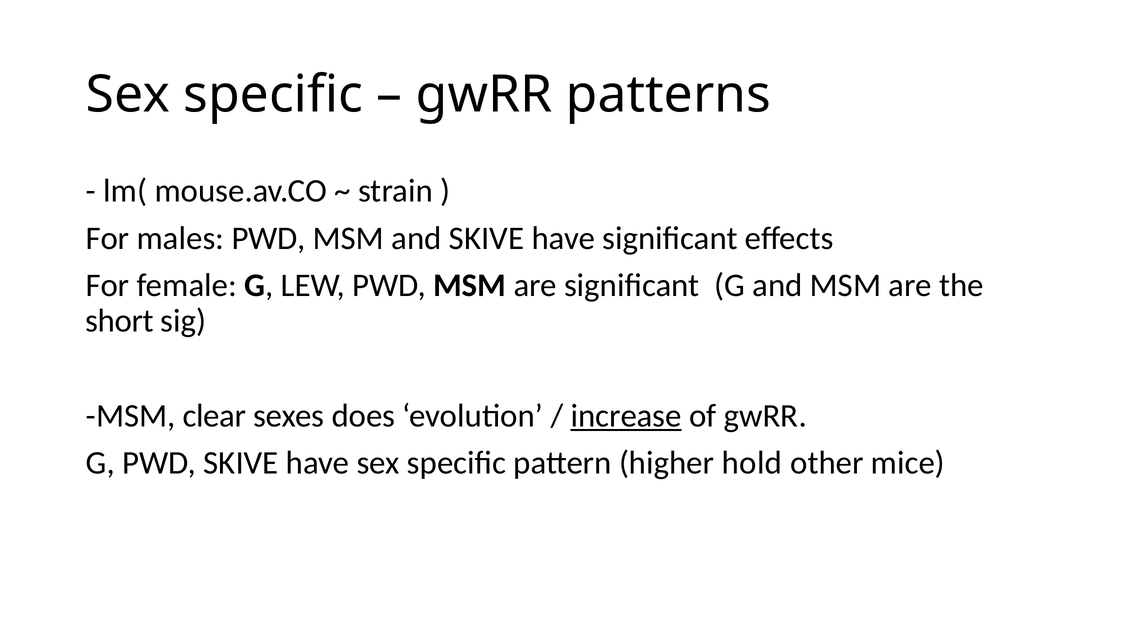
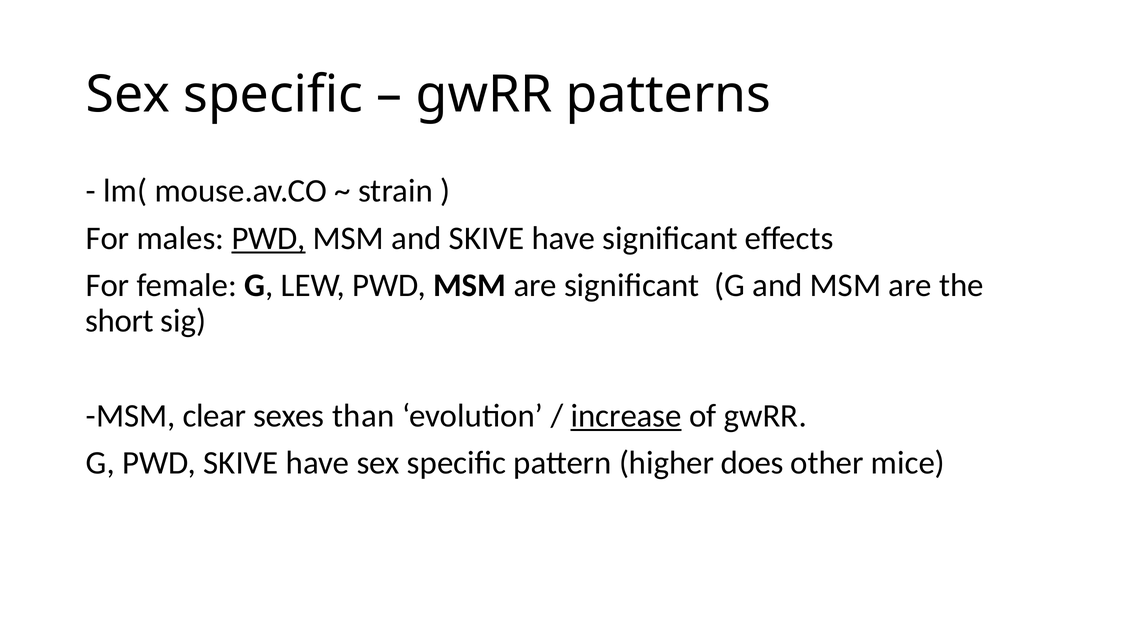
PWD at (269, 238) underline: none -> present
does: does -> than
hold: hold -> does
